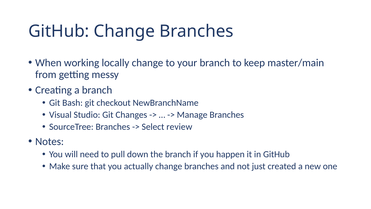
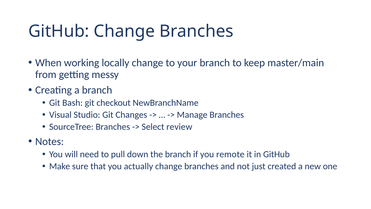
happen: happen -> remote
